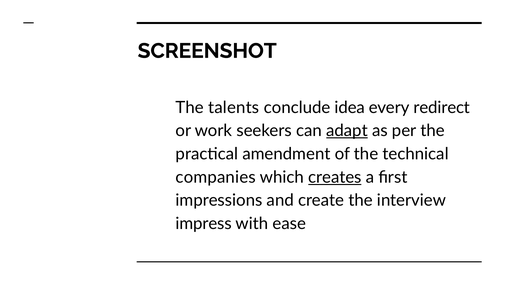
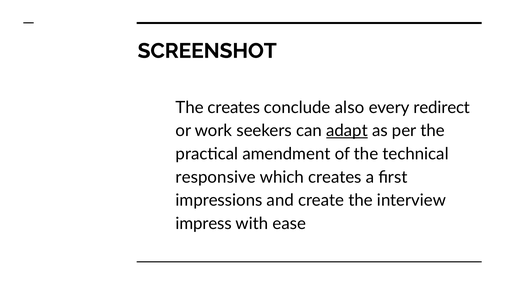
The talents: talents -> creates
idea: idea -> also
companies: companies -> responsive
creates at (335, 177) underline: present -> none
